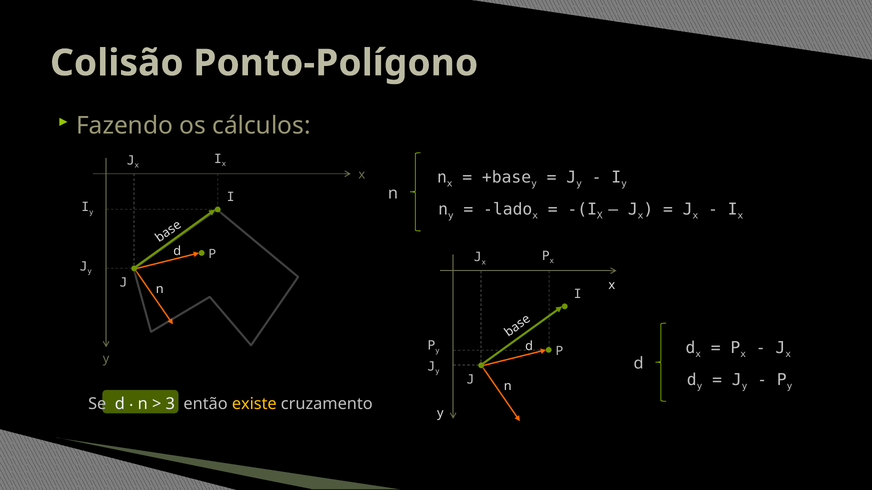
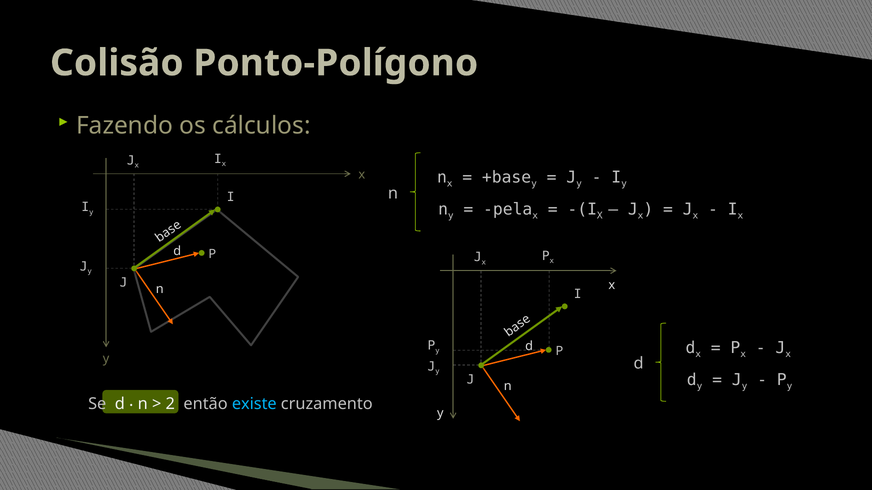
lado: lado -> pela
3: 3 -> 2
existe colour: yellow -> light blue
